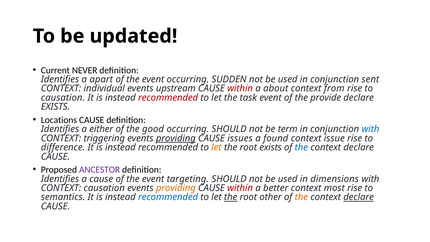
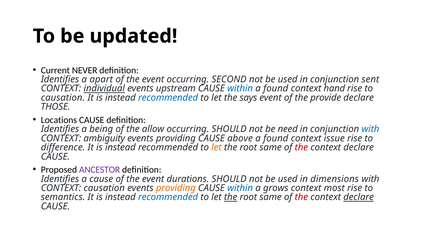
SUDDEN: SUDDEN -> SECOND
individual underline: none -> present
within at (240, 88) colour: red -> blue
about at (276, 88): about -> found
from: from -> hand
recommended at (168, 98) colour: red -> blue
task: task -> says
EXISTS at (55, 107): EXISTS -> THOSE
either: either -> being
good: good -> allow
term: term -> need
triggering: triggering -> ambiguity
providing at (176, 138) underline: present -> none
issues: issues -> above
exists at (271, 147): exists -> same
the at (301, 147) colour: blue -> red
targeting: targeting -> durations
within at (240, 188) colour: red -> blue
better: better -> grows
other at (271, 197): other -> same
the at (301, 197) colour: orange -> red
